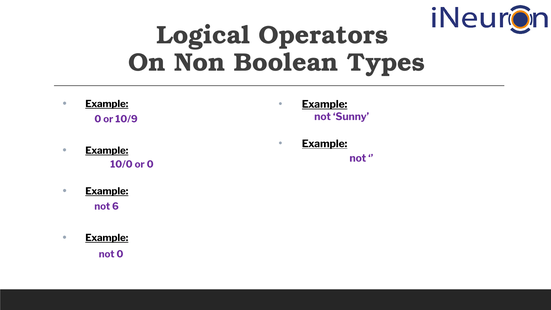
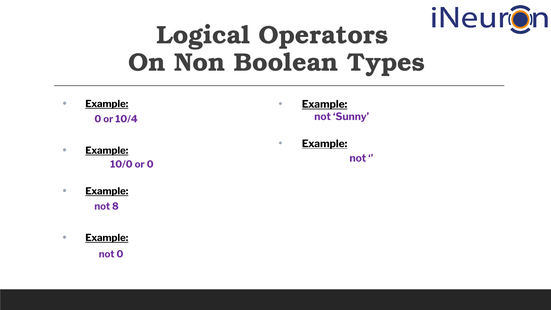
10/9: 10/9 -> 10/4
6: 6 -> 8
